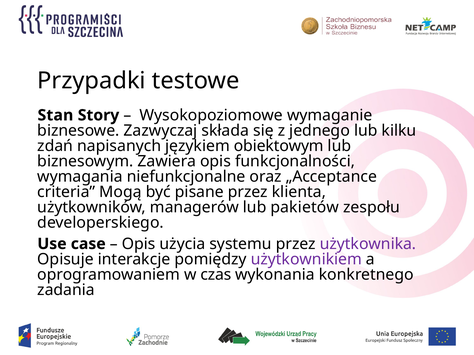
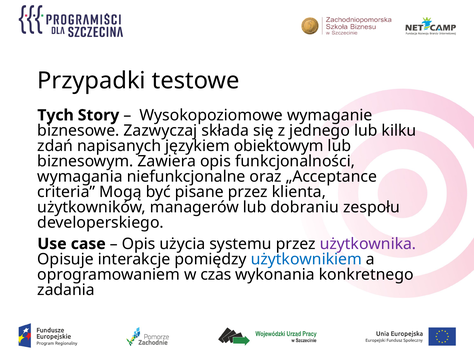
Stan: Stan -> Tych
pakietów: pakietów -> dobraniu
użytkownikiem colour: purple -> blue
